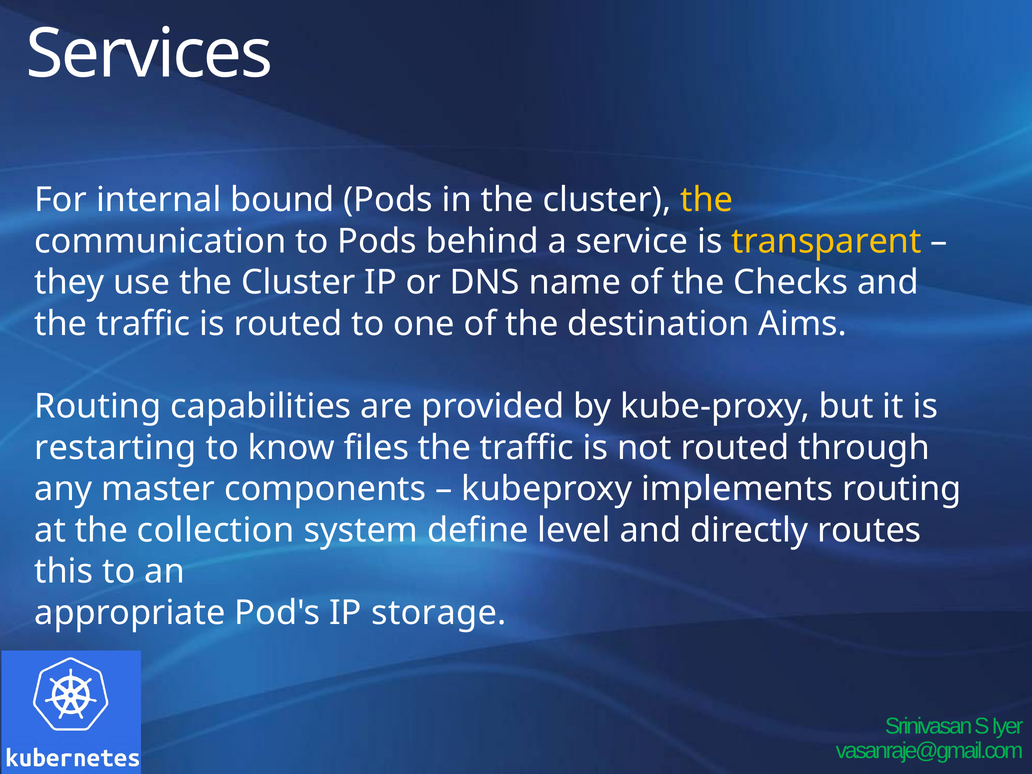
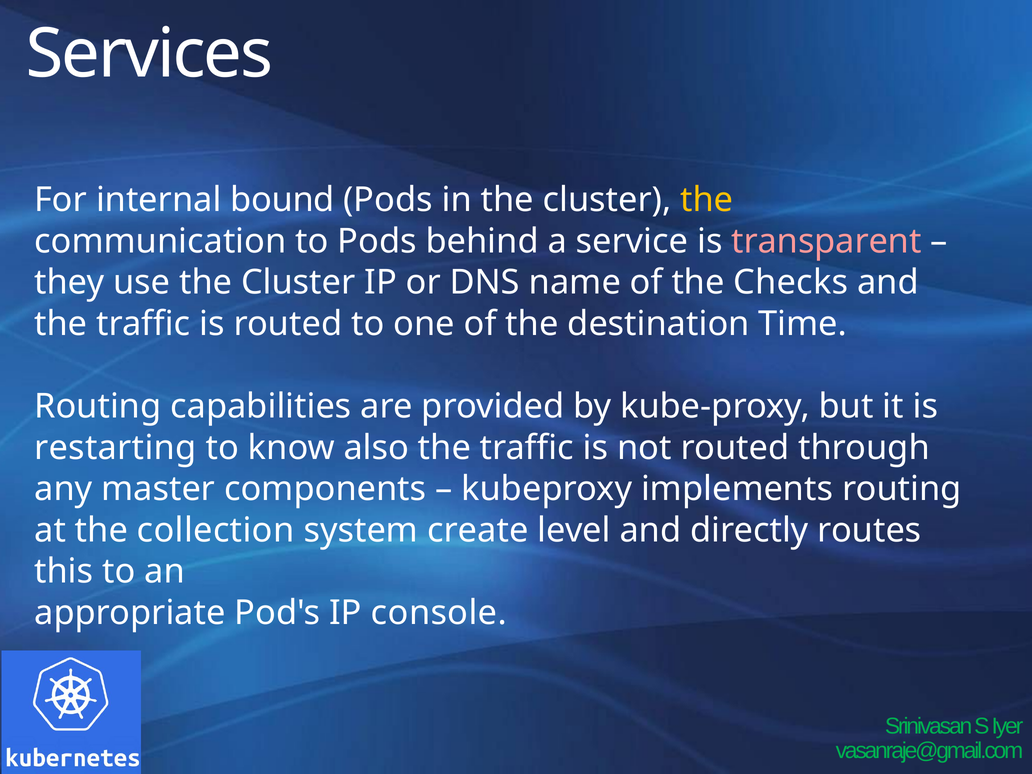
transparent colour: yellow -> pink
Aims: Aims -> Time
files: files -> also
define: define -> create
storage: storage -> console
